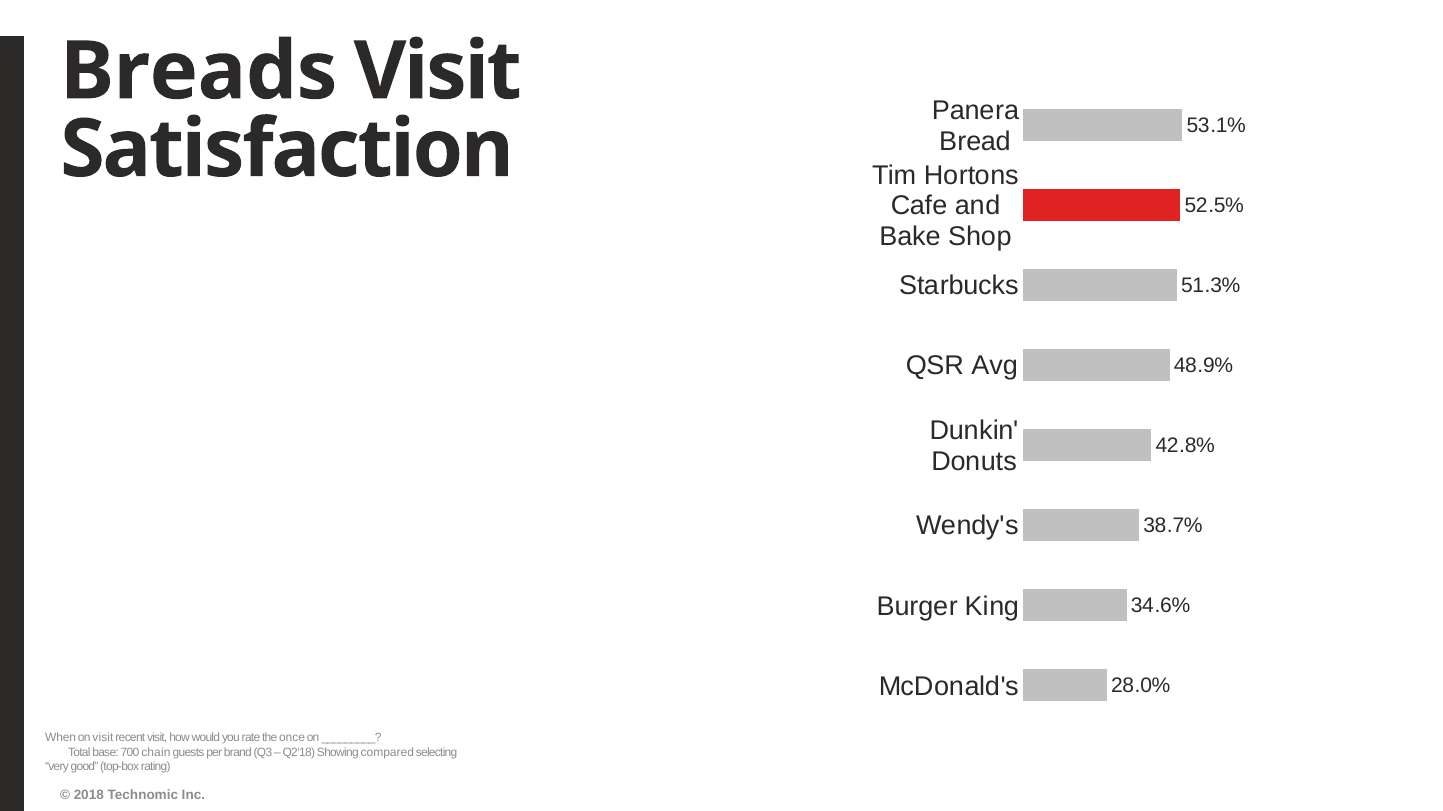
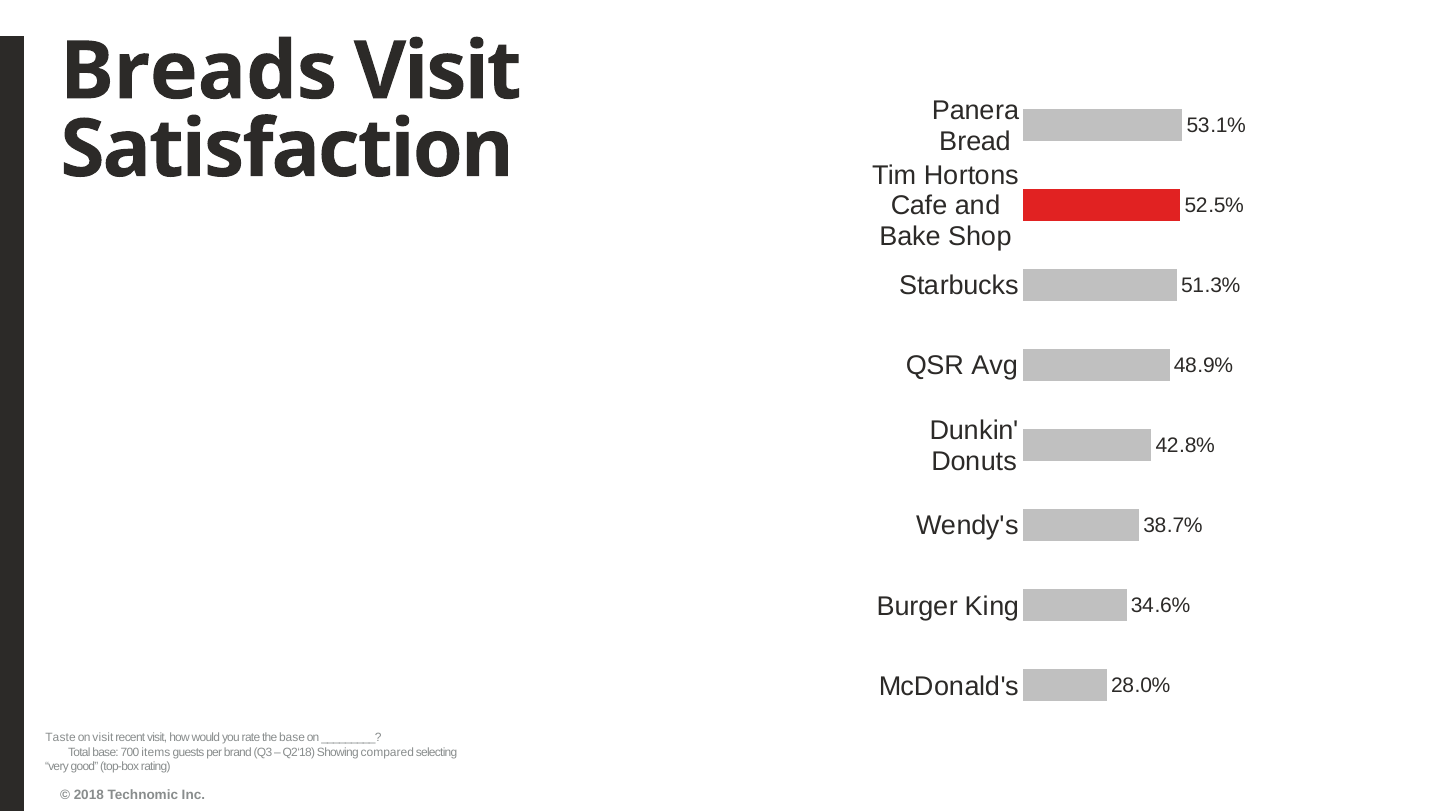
When: When -> Taste
the once: once -> base
chain: chain -> items
